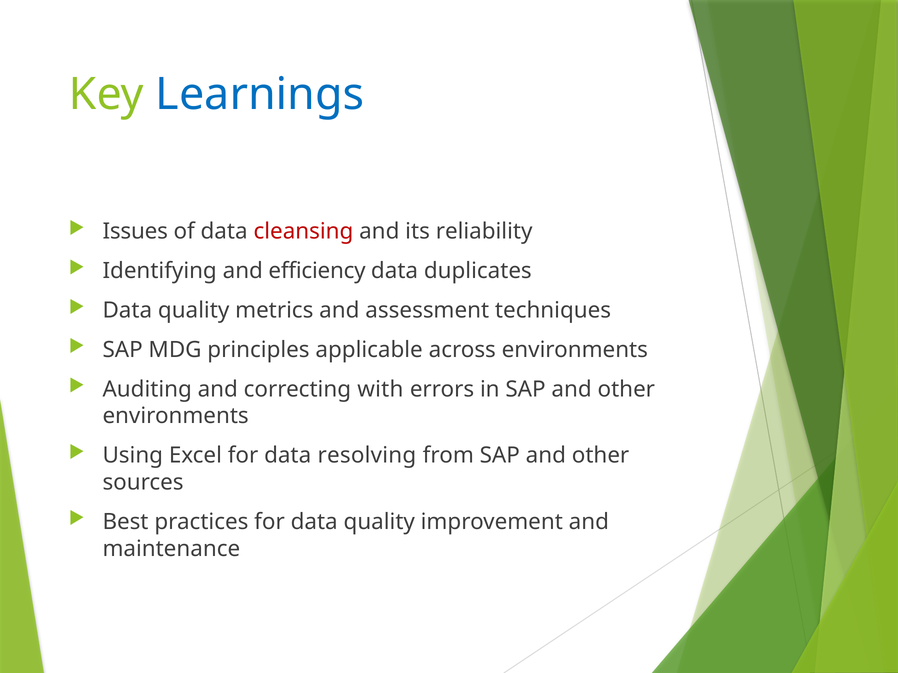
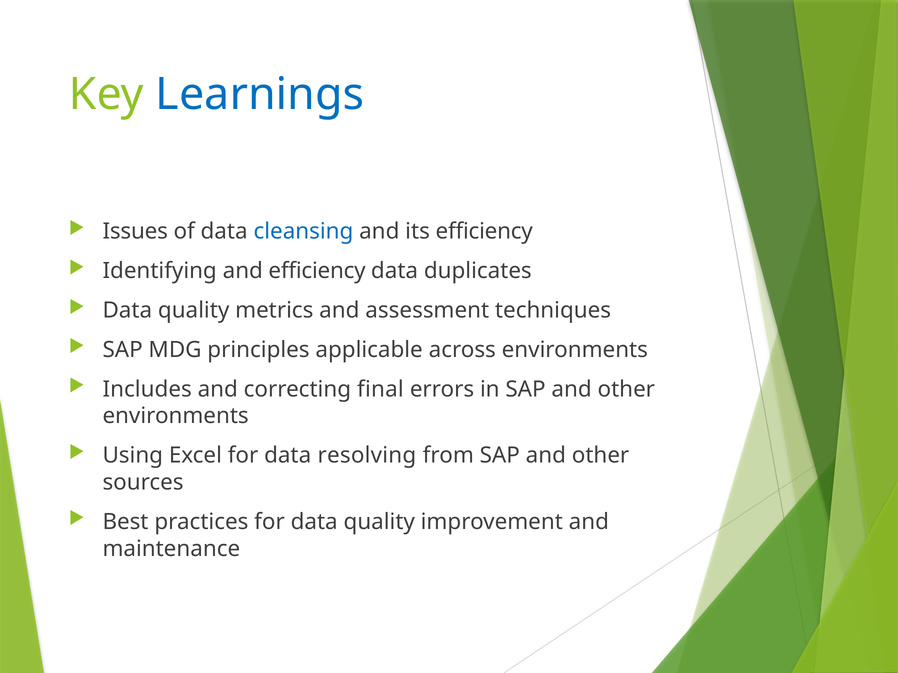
cleansing colour: red -> blue
its reliability: reliability -> efficiency
Auditing: Auditing -> Includes
with: with -> final
